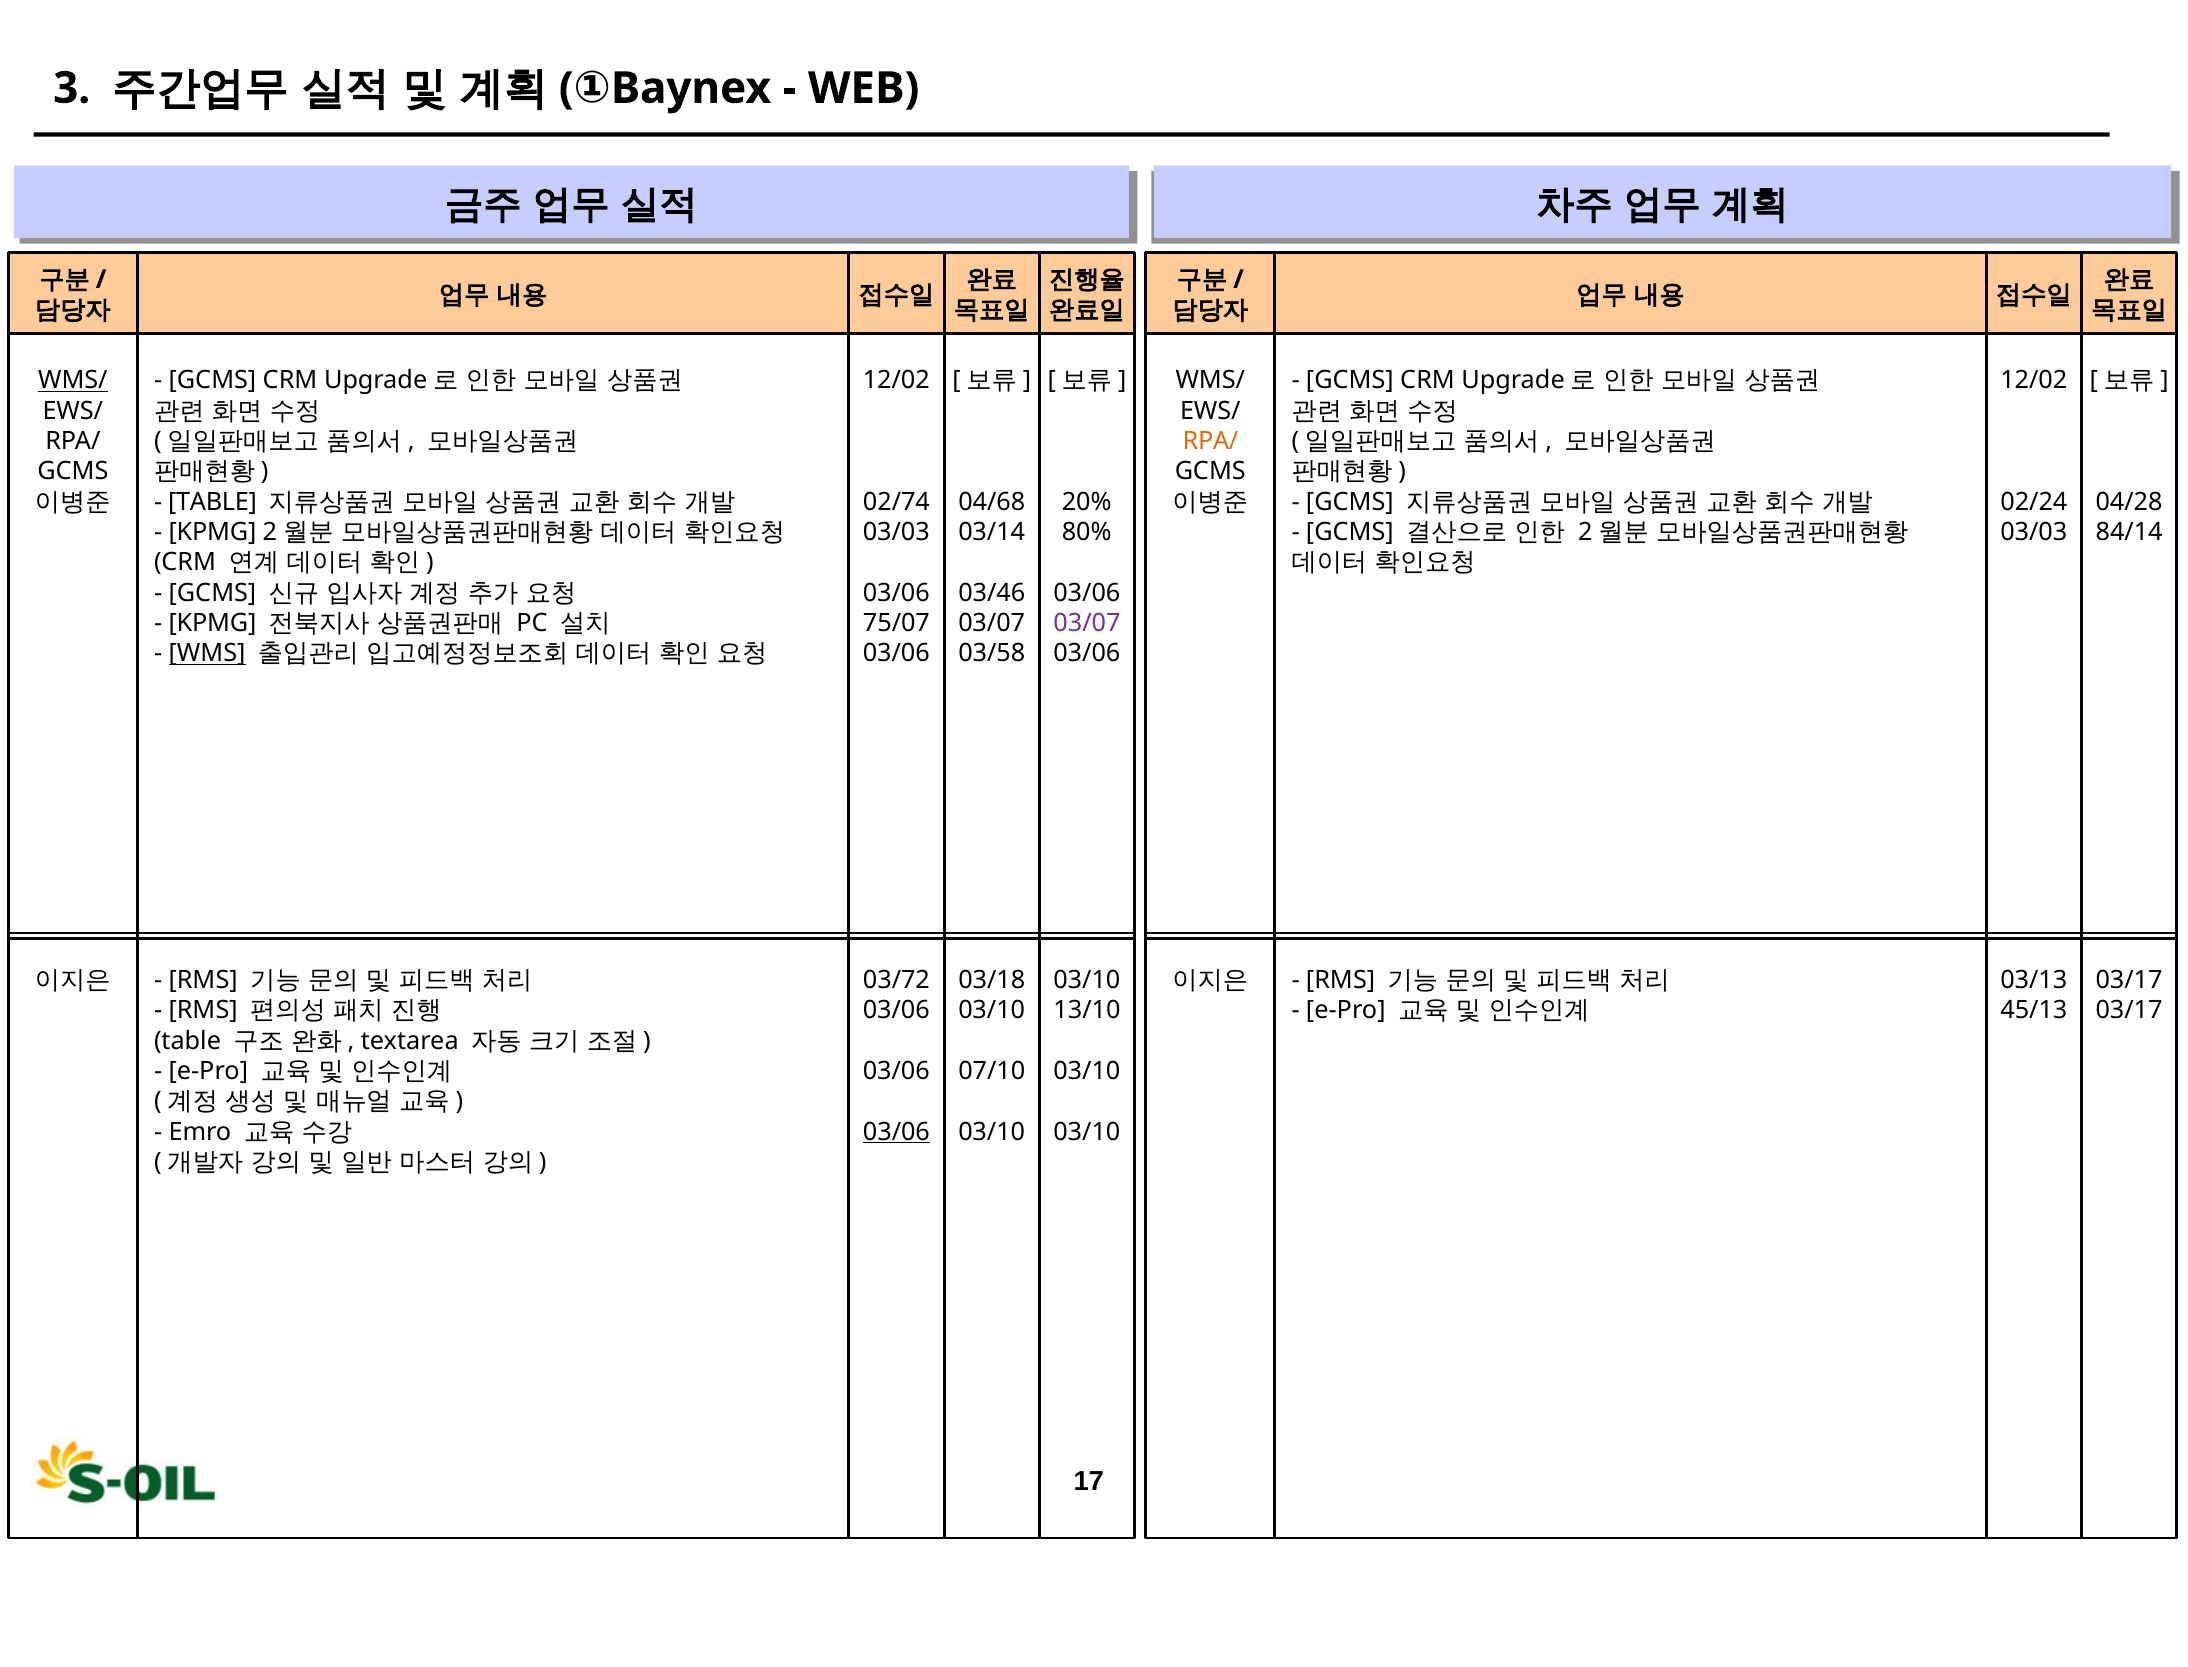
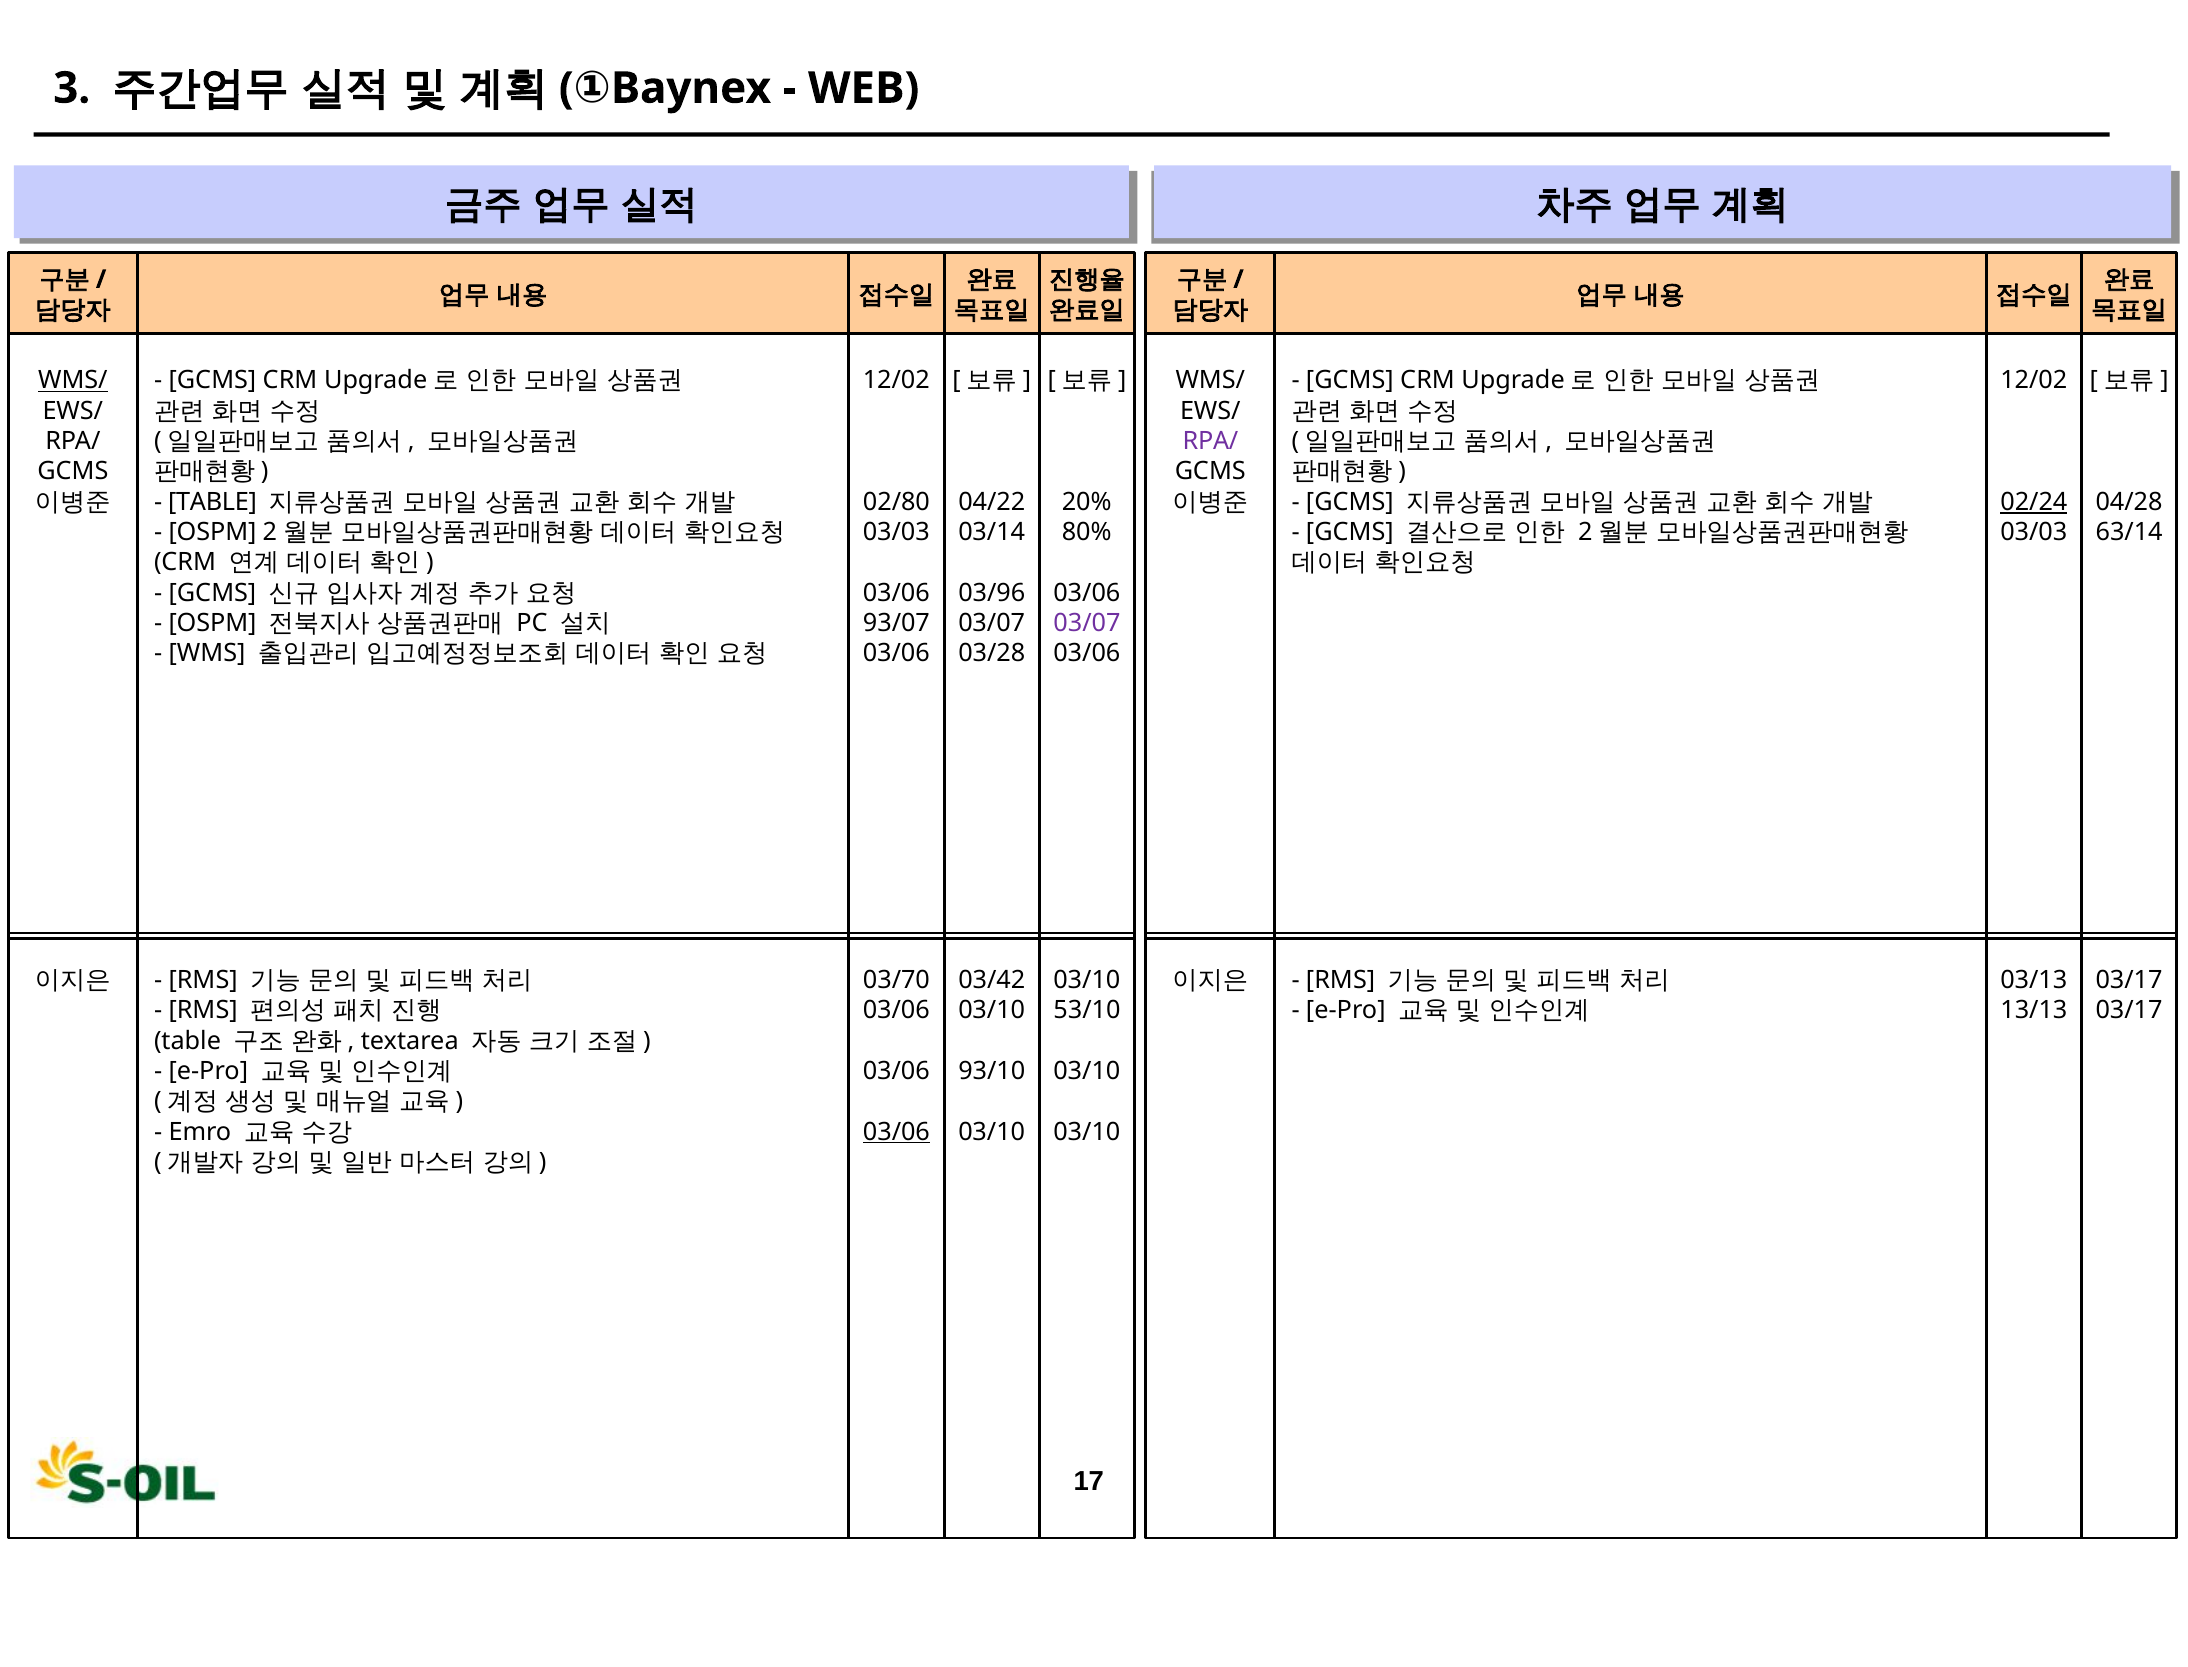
RPA/ at (1210, 441) colour: orange -> purple
02/74: 02/74 -> 02/80
04/68: 04/68 -> 04/22
02/24 underline: none -> present
KPMG at (212, 532): KPMG -> OSPM
84/14: 84/14 -> 63/14
03/46: 03/46 -> 03/96
KPMG at (212, 623): KPMG -> OSPM
75/07: 75/07 -> 93/07
WMS underline: present -> none
03/58: 03/58 -> 03/28
03/72: 03/72 -> 03/70
03/18: 03/18 -> 03/42
13/10: 13/10 -> 53/10
45/13: 45/13 -> 13/13
07/10: 07/10 -> 93/10
